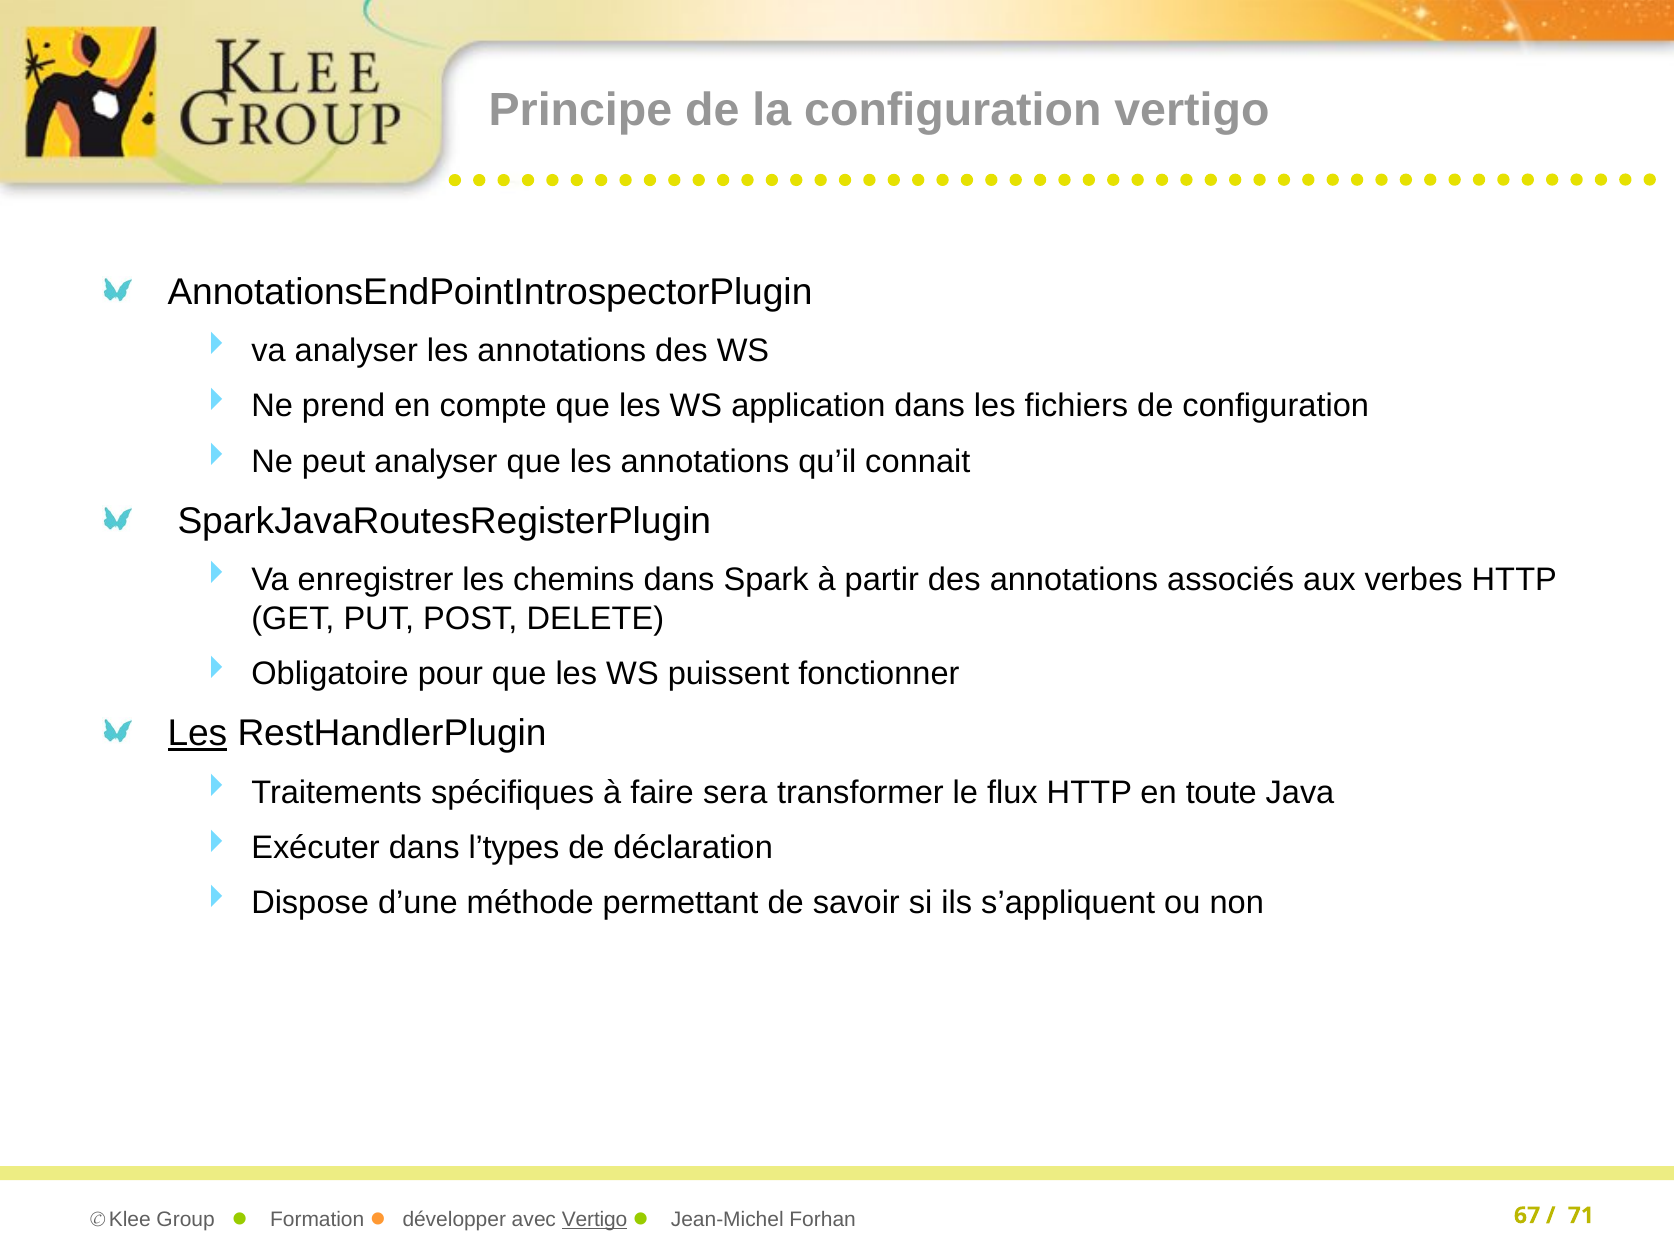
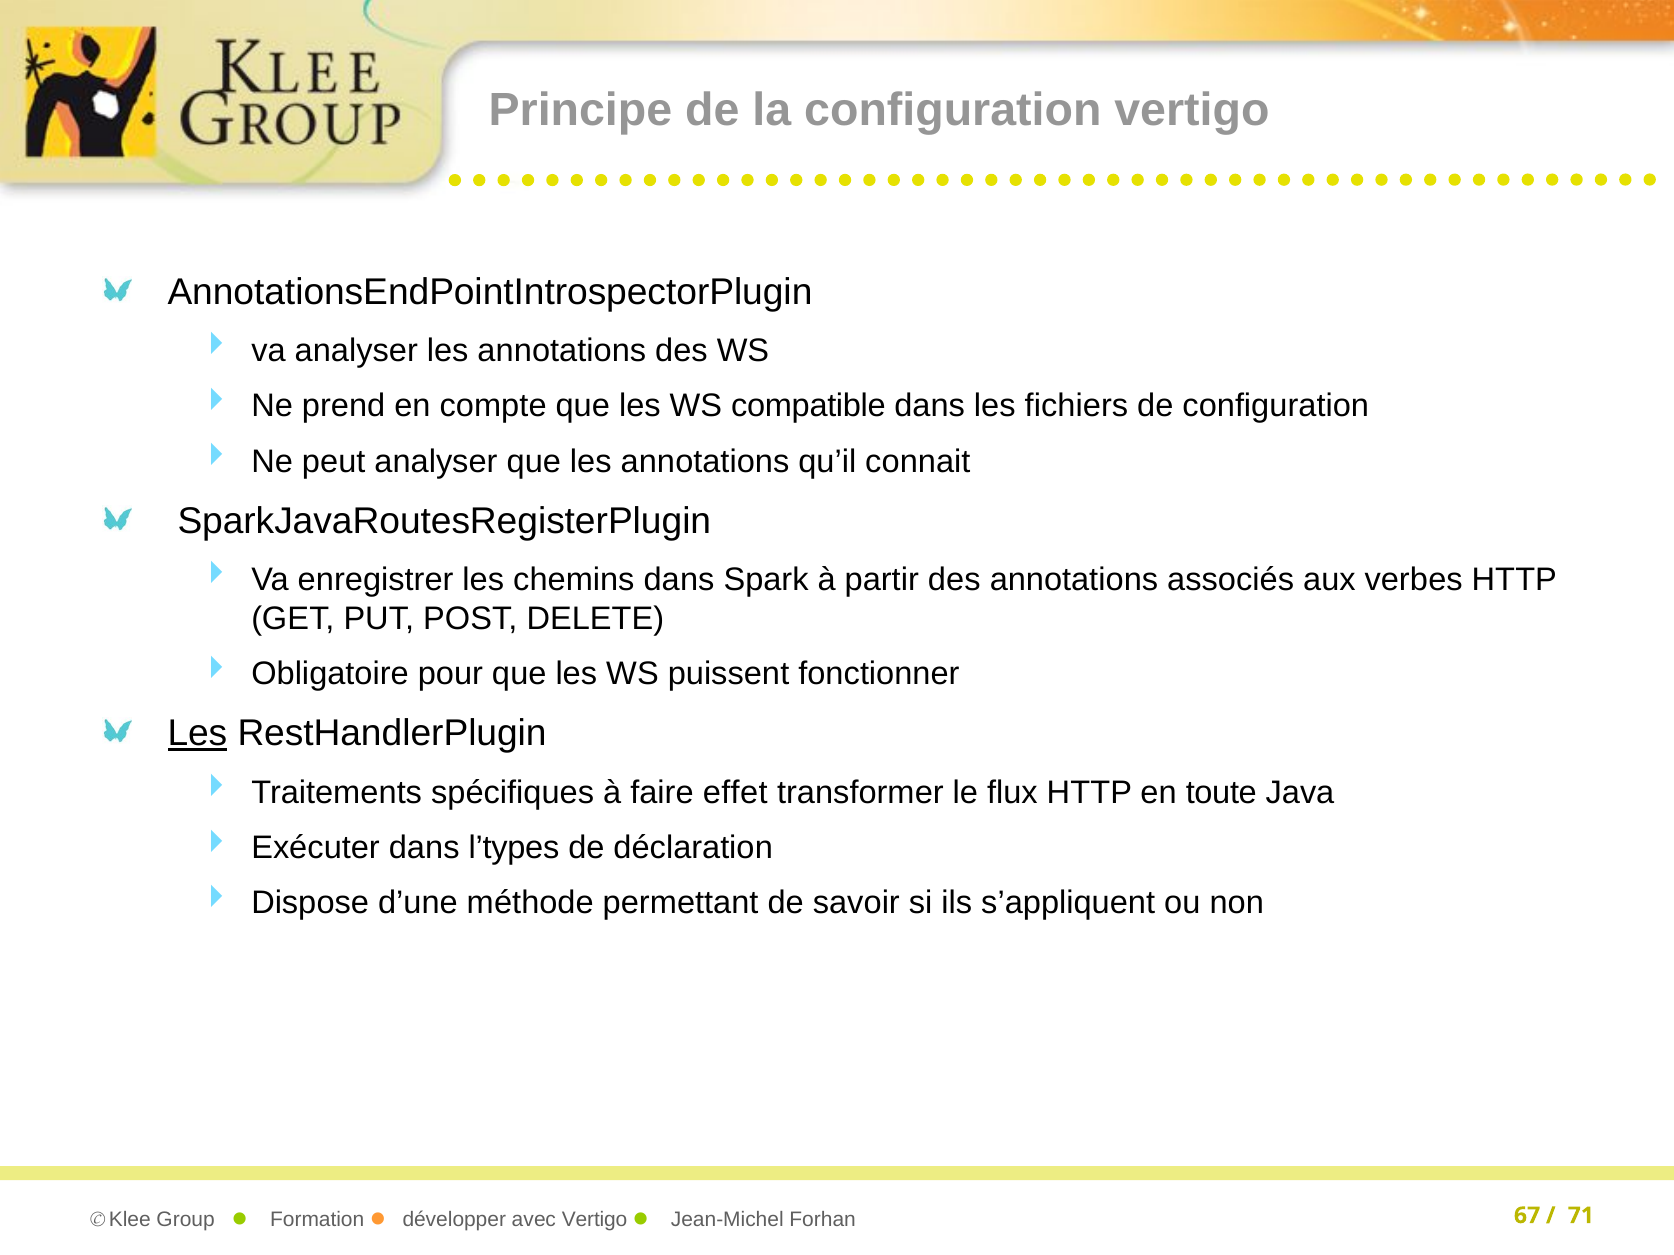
application: application -> compatible
sera: sera -> effet
Vertigo at (595, 1220) underline: present -> none
